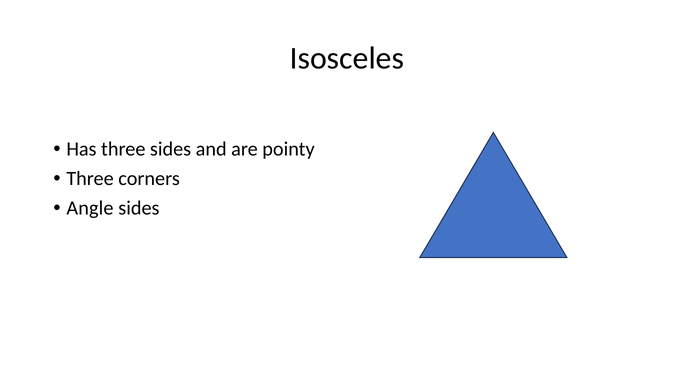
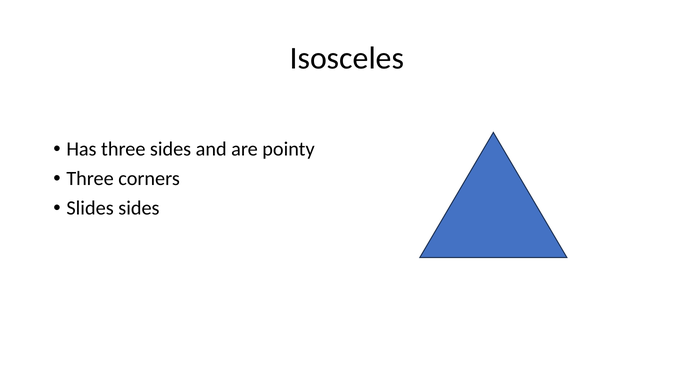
Angle: Angle -> Slides
